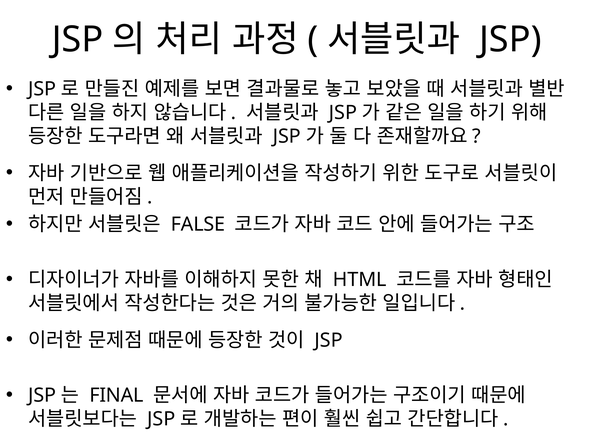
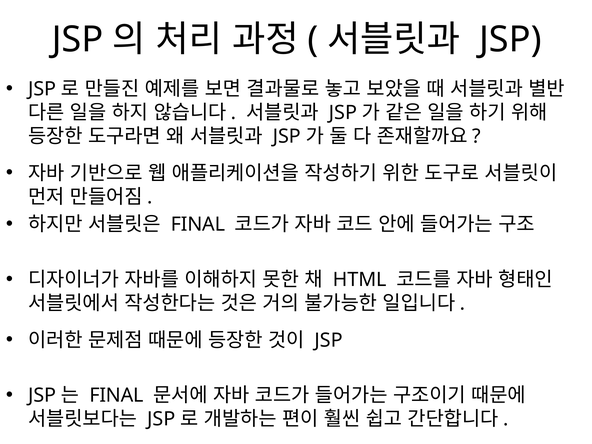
FALSE at (198, 224): FALSE -> FINAL
